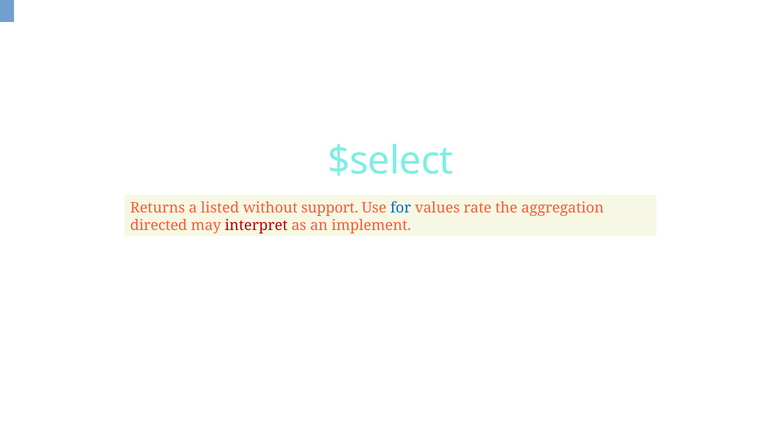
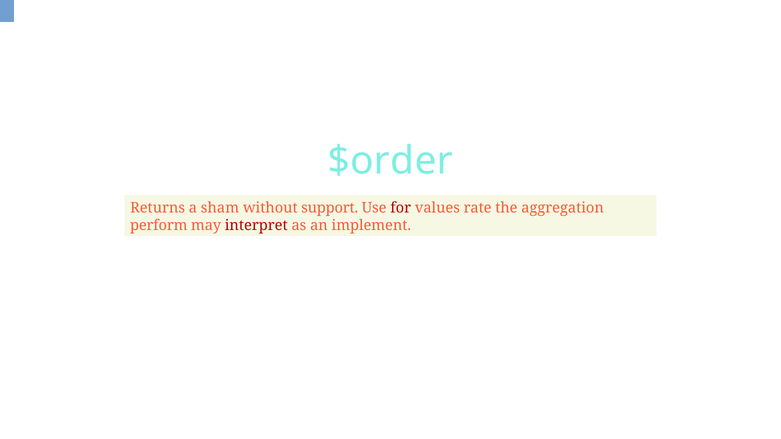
$select: $select -> $order
listed: listed -> sham
for colour: blue -> red
directed: directed -> perform
